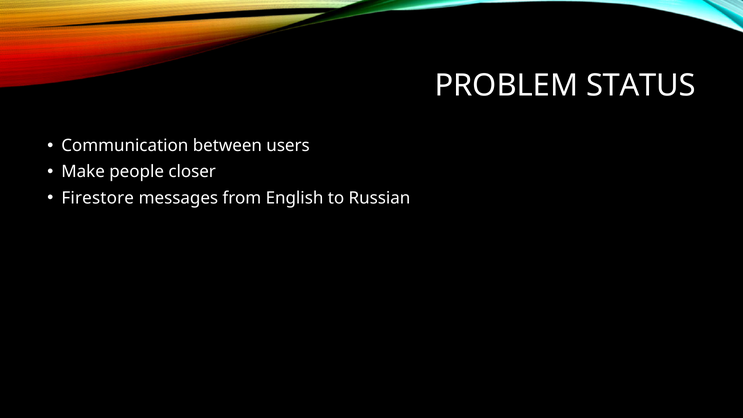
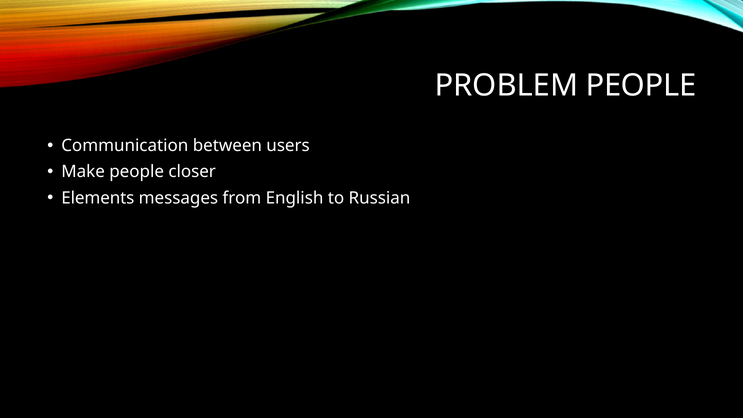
PROBLEM STATUS: STATUS -> PEOPLE
Firestore: Firestore -> Elements
